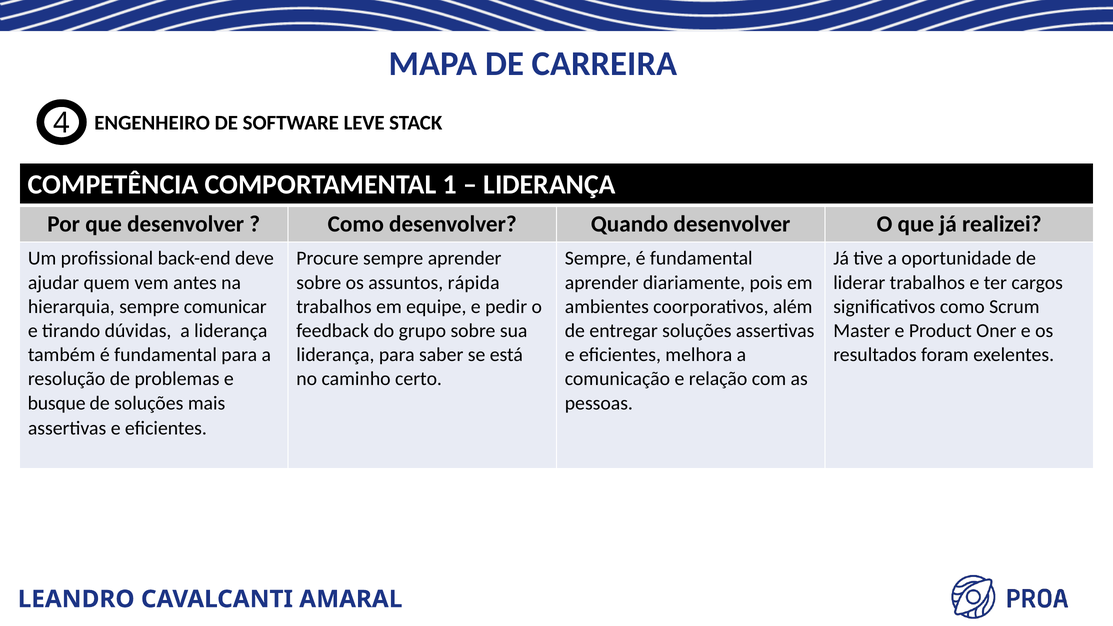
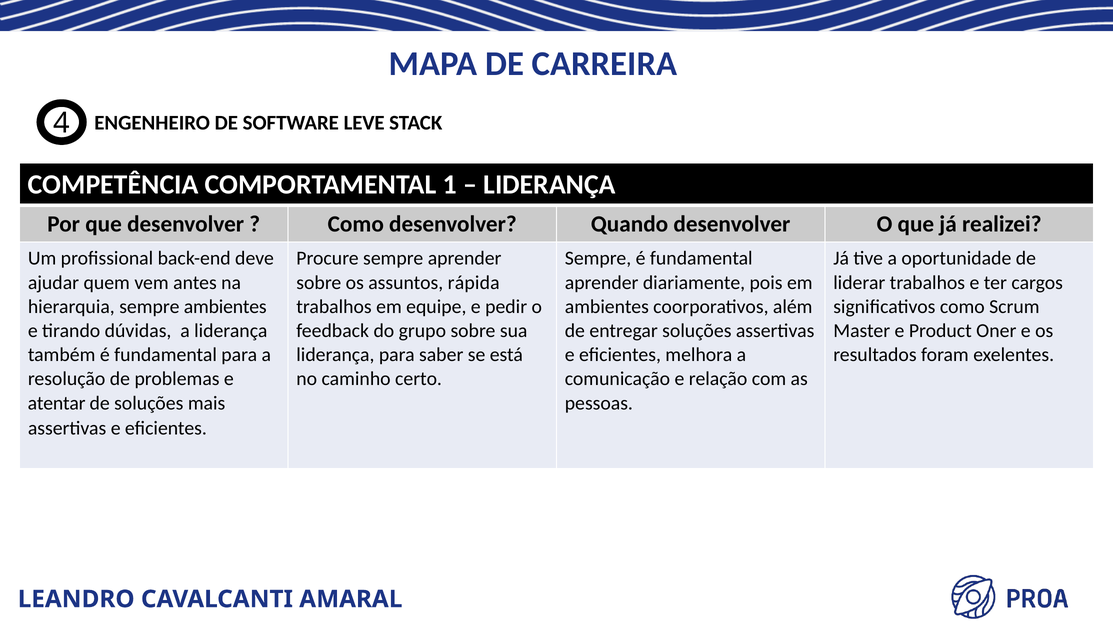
sempre comunicar: comunicar -> ambientes
busque: busque -> atentar
